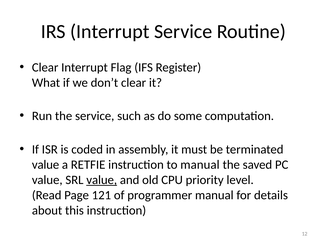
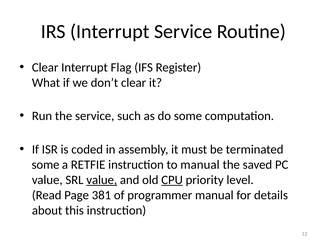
value at (46, 165): value -> some
CPU underline: none -> present
121: 121 -> 381
